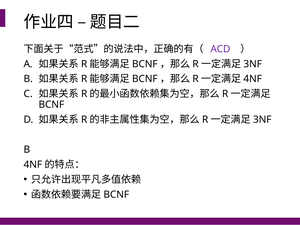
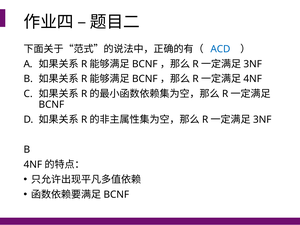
ACD colour: purple -> blue
